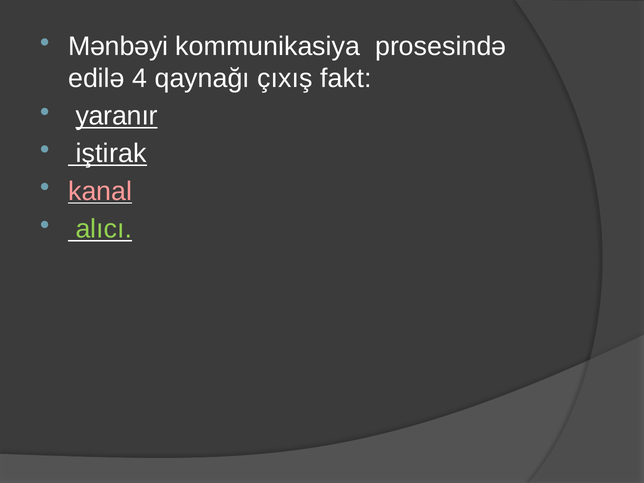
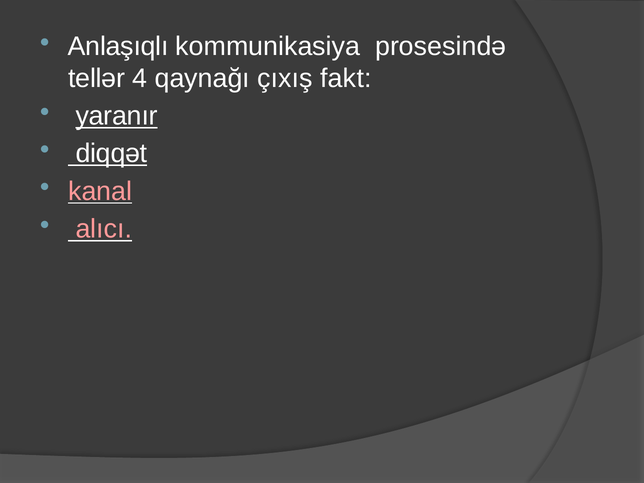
Mənbəyi: Mənbəyi -> Anlaşıqlı
edilə: edilə -> tellər
iştirak: iştirak -> diqqət
alıcı colour: light green -> pink
